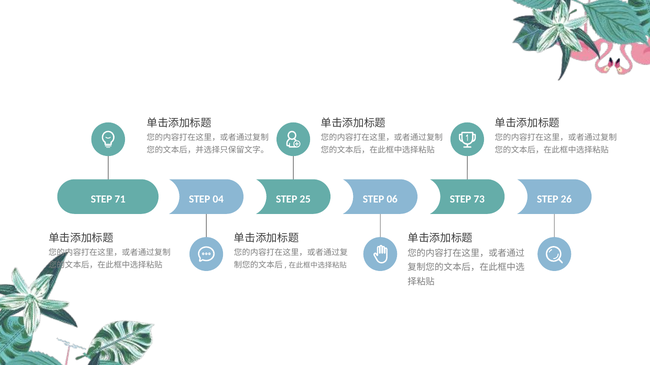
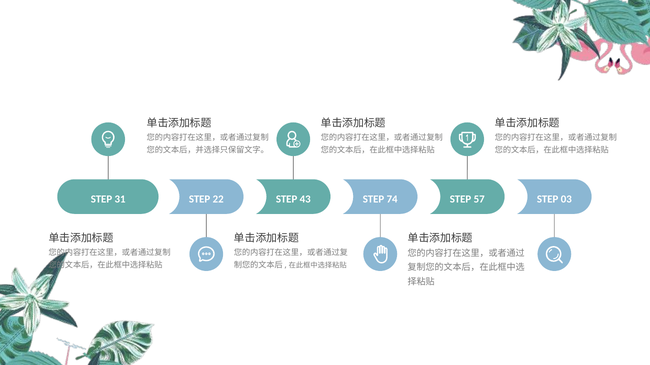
71: 71 -> 31
04: 04 -> 22
25: 25 -> 43
06: 06 -> 74
73: 73 -> 57
26: 26 -> 03
